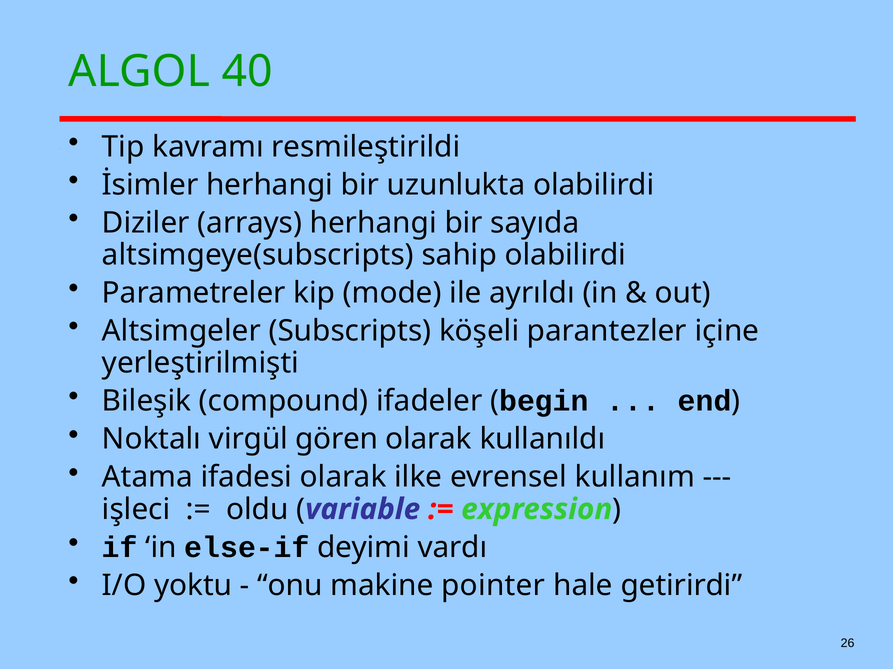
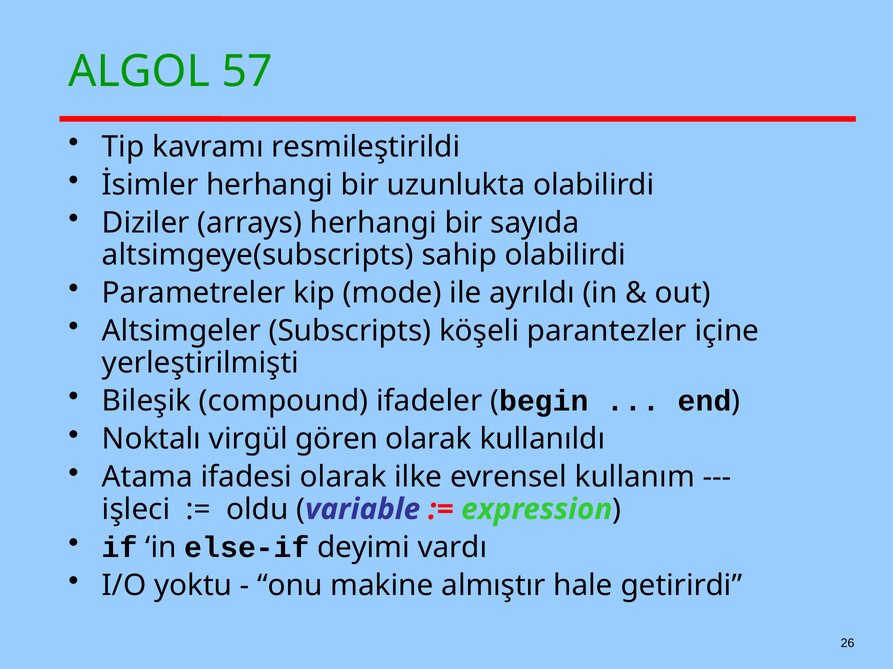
40: 40 -> 57
pointer: pointer -> almıştır
